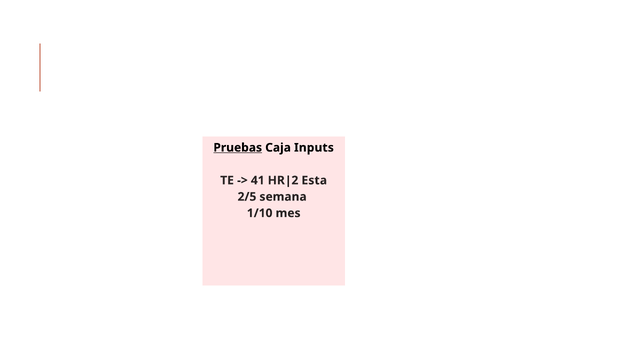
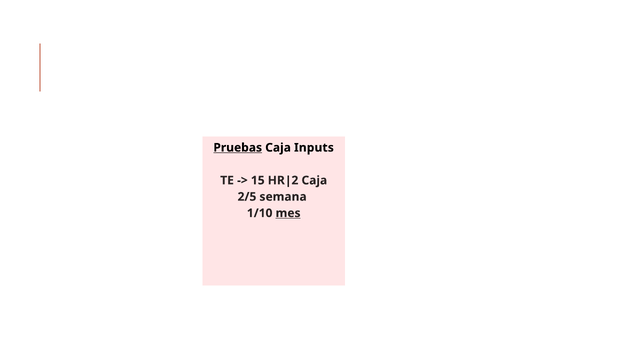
41: 41 -> 15
Esta at (314, 180): Esta -> Caja
mes underline: none -> present
